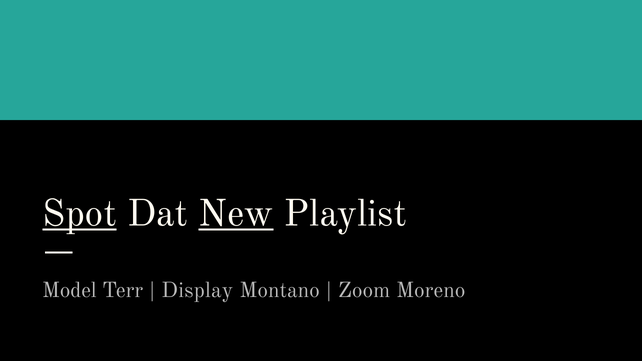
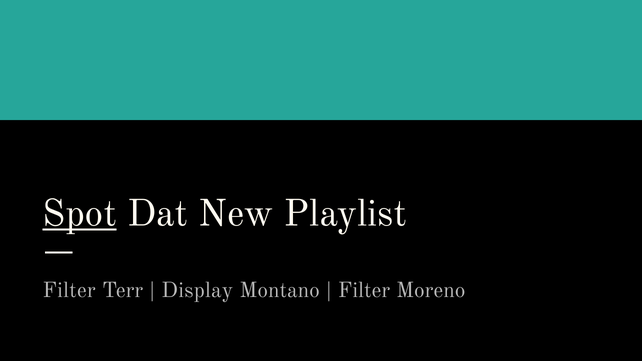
New underline: present -> none
Model at (69, 290): Model -> Filter
Zoom at (364, 290): Zoom -> Filter
